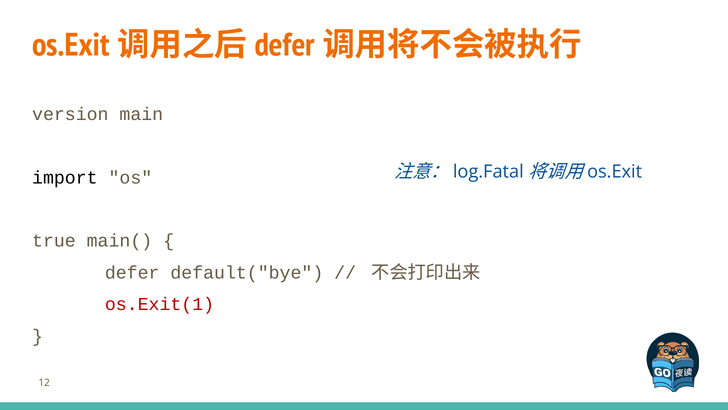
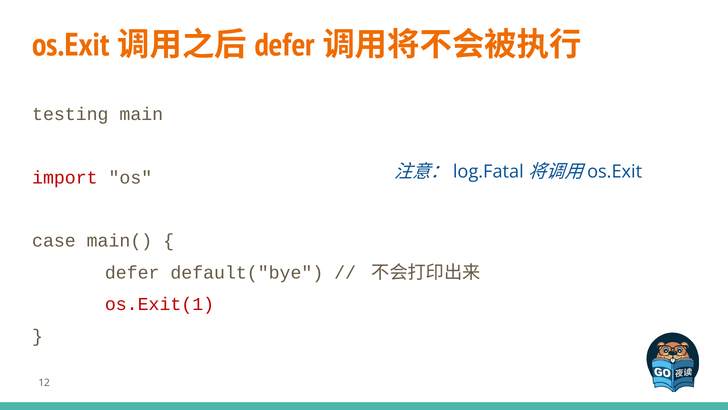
version: version -> testing
import colour: black -> red
true: true -> case
